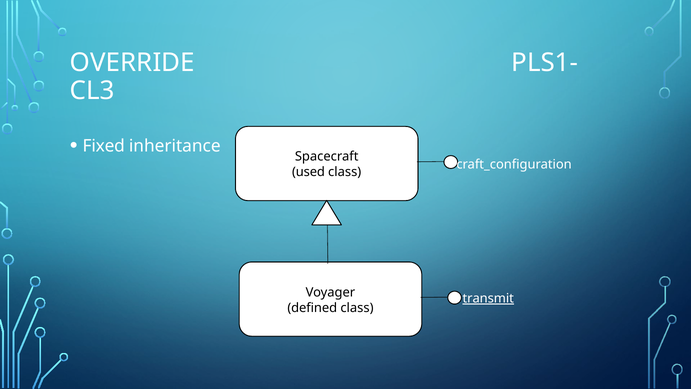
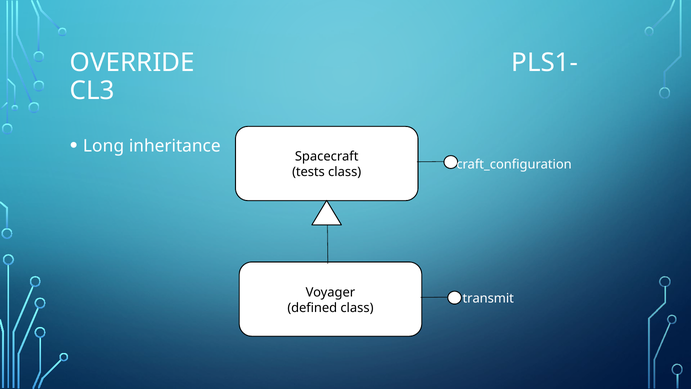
Fixed: Fixed -> Long
used: used -> tests
transmit underline: present -> none
